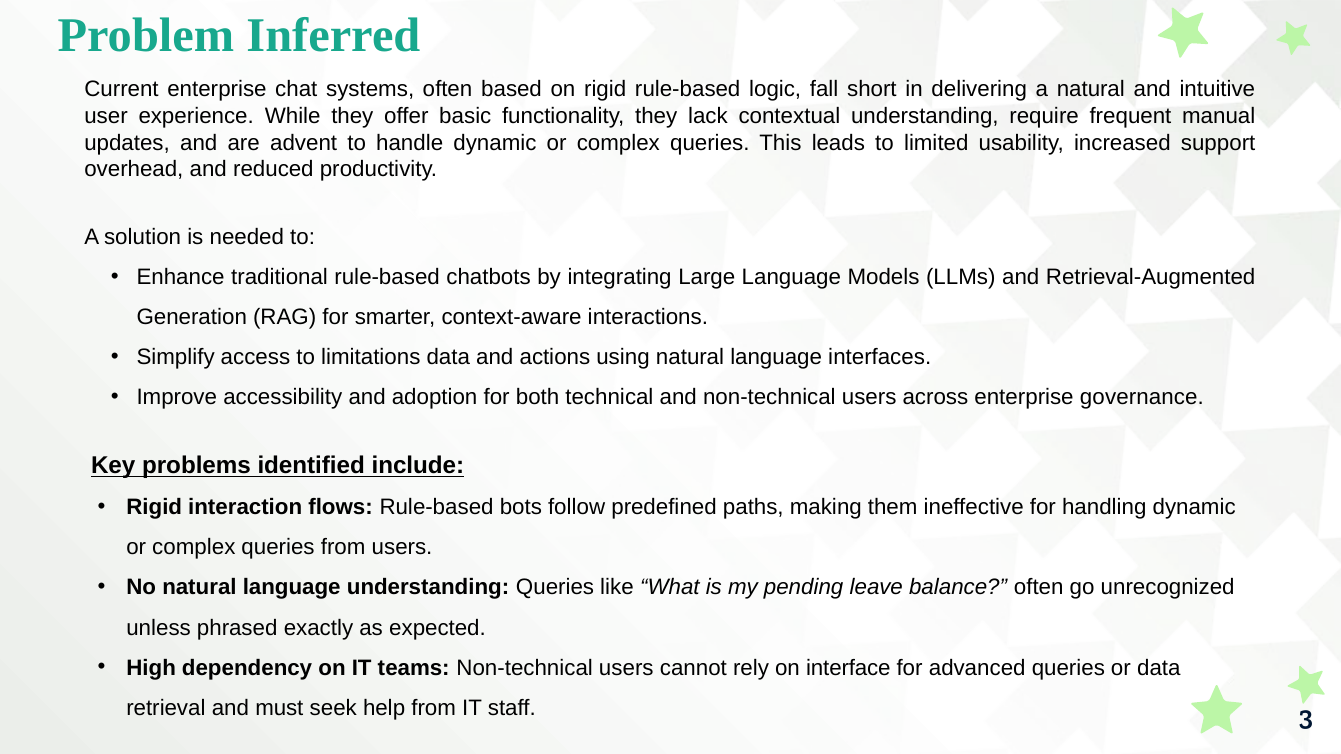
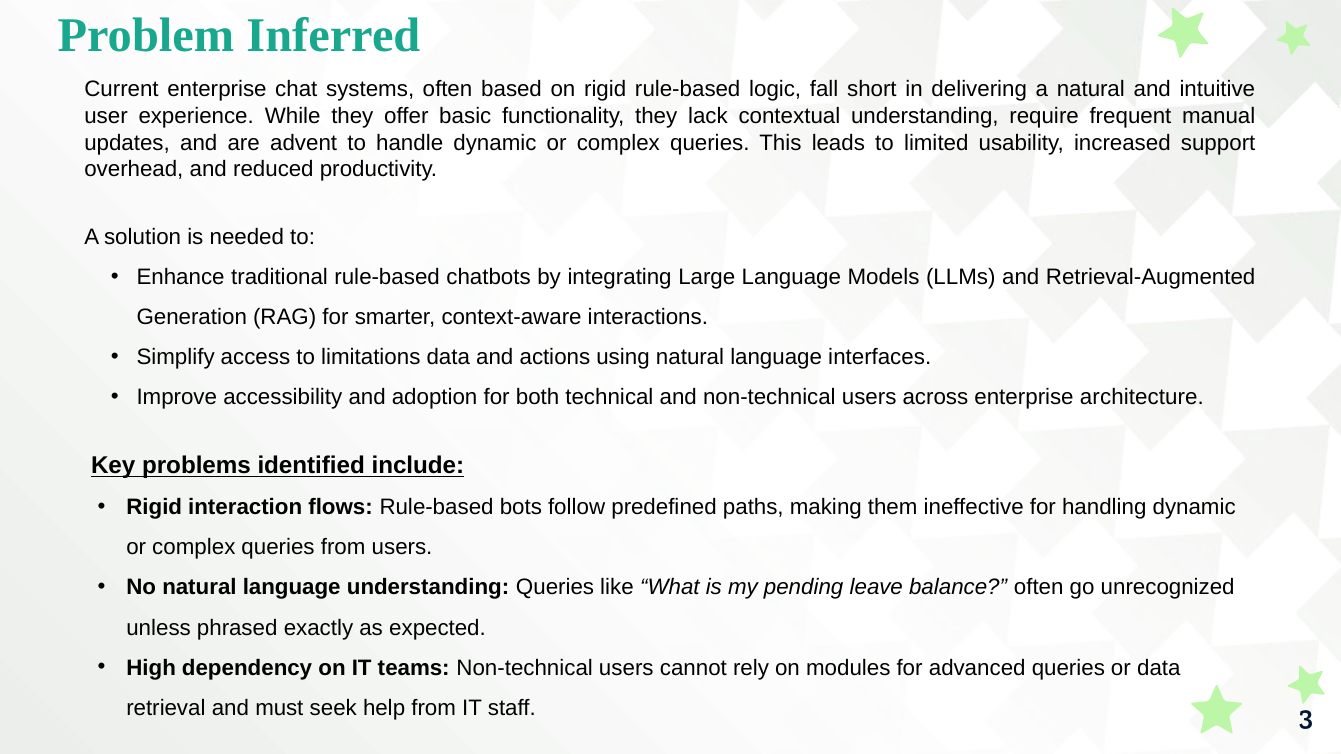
governance: governance -> architecture
interface: interface -> modules
